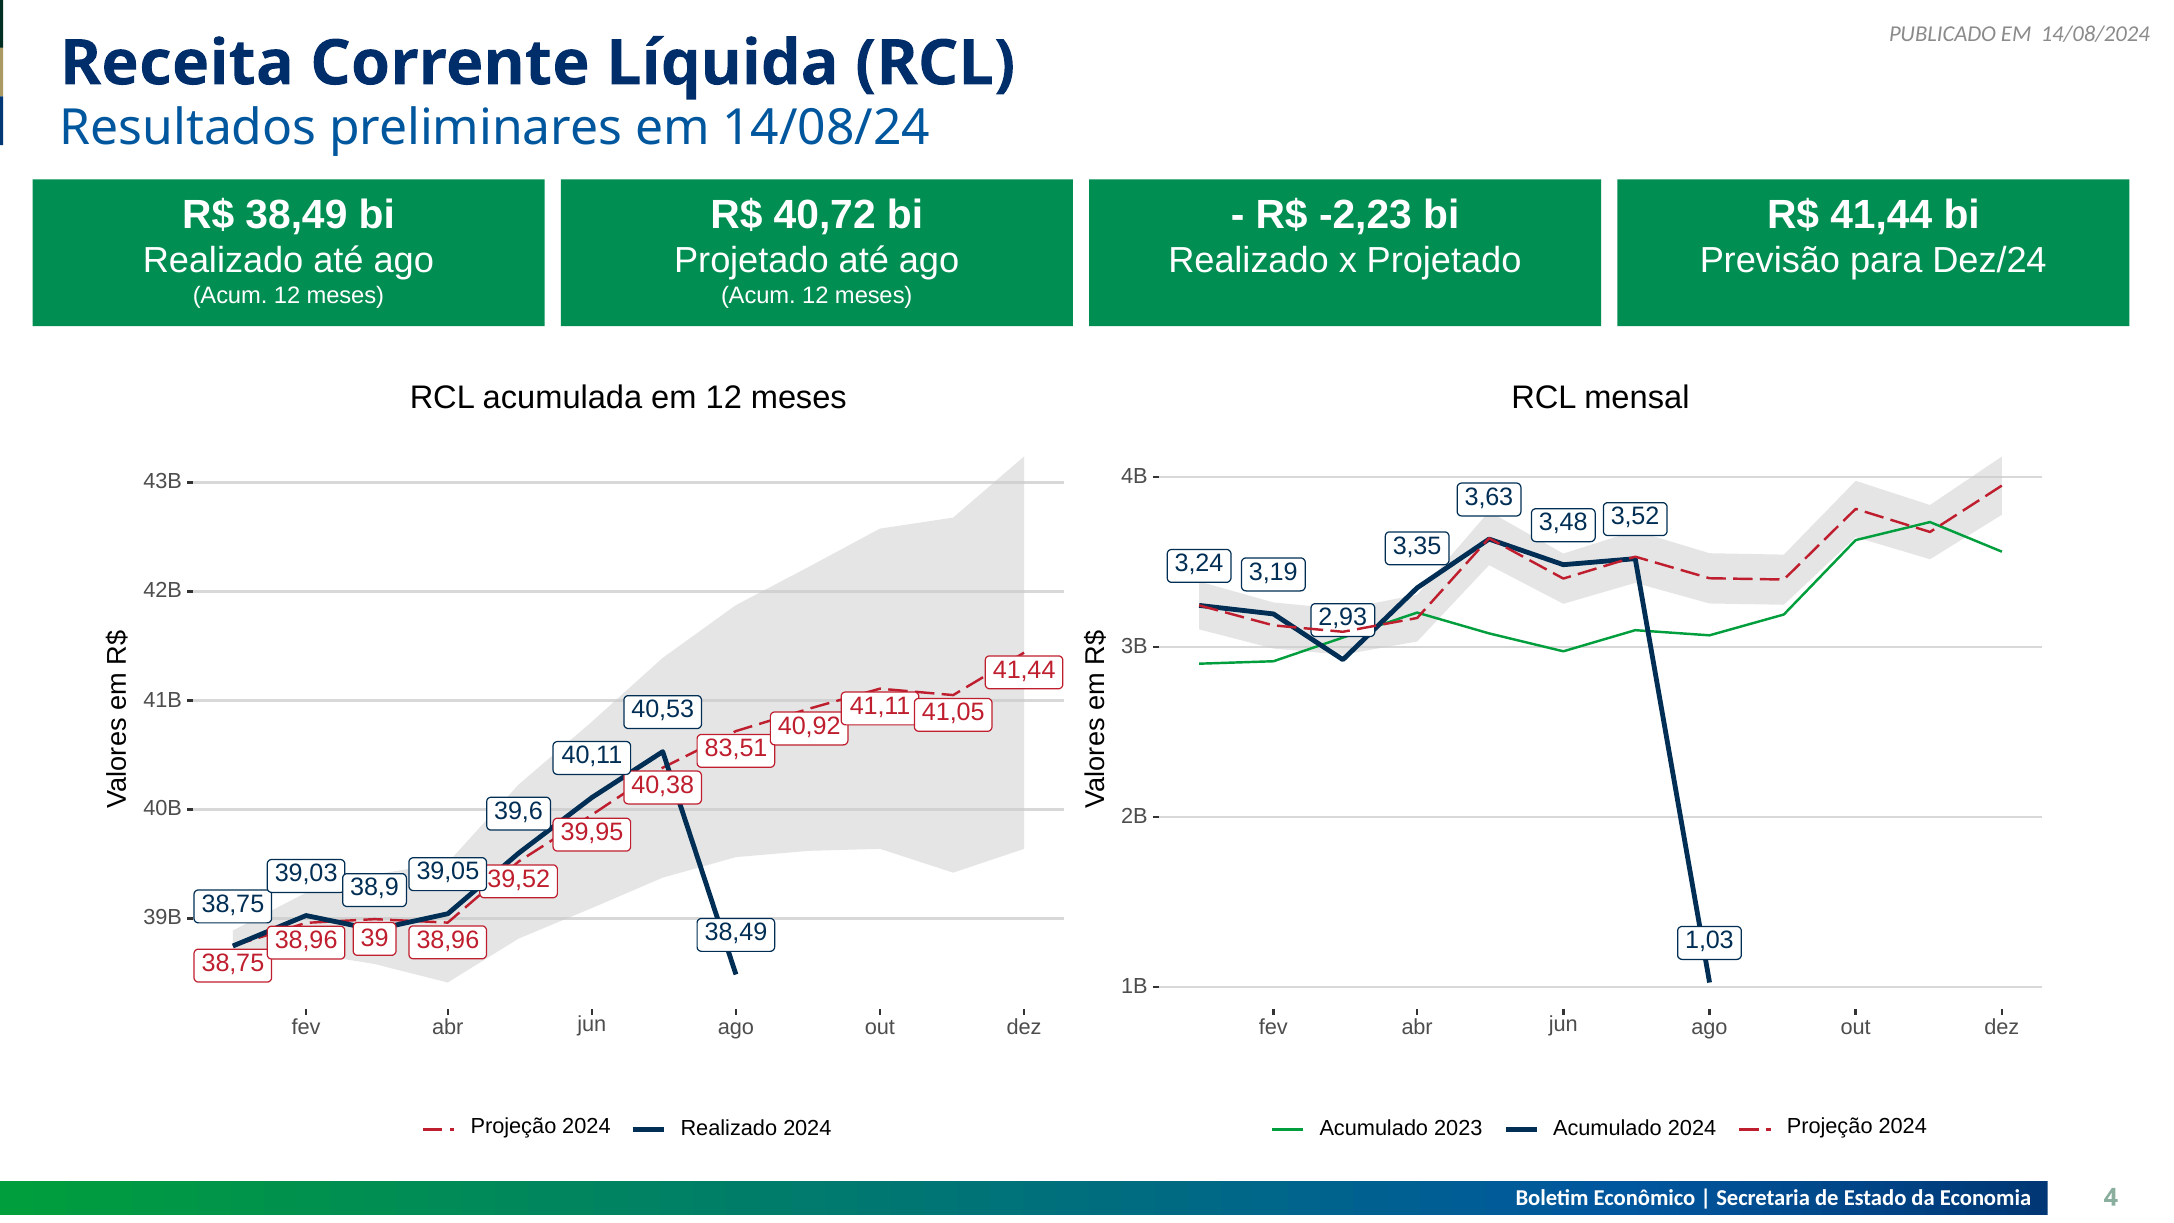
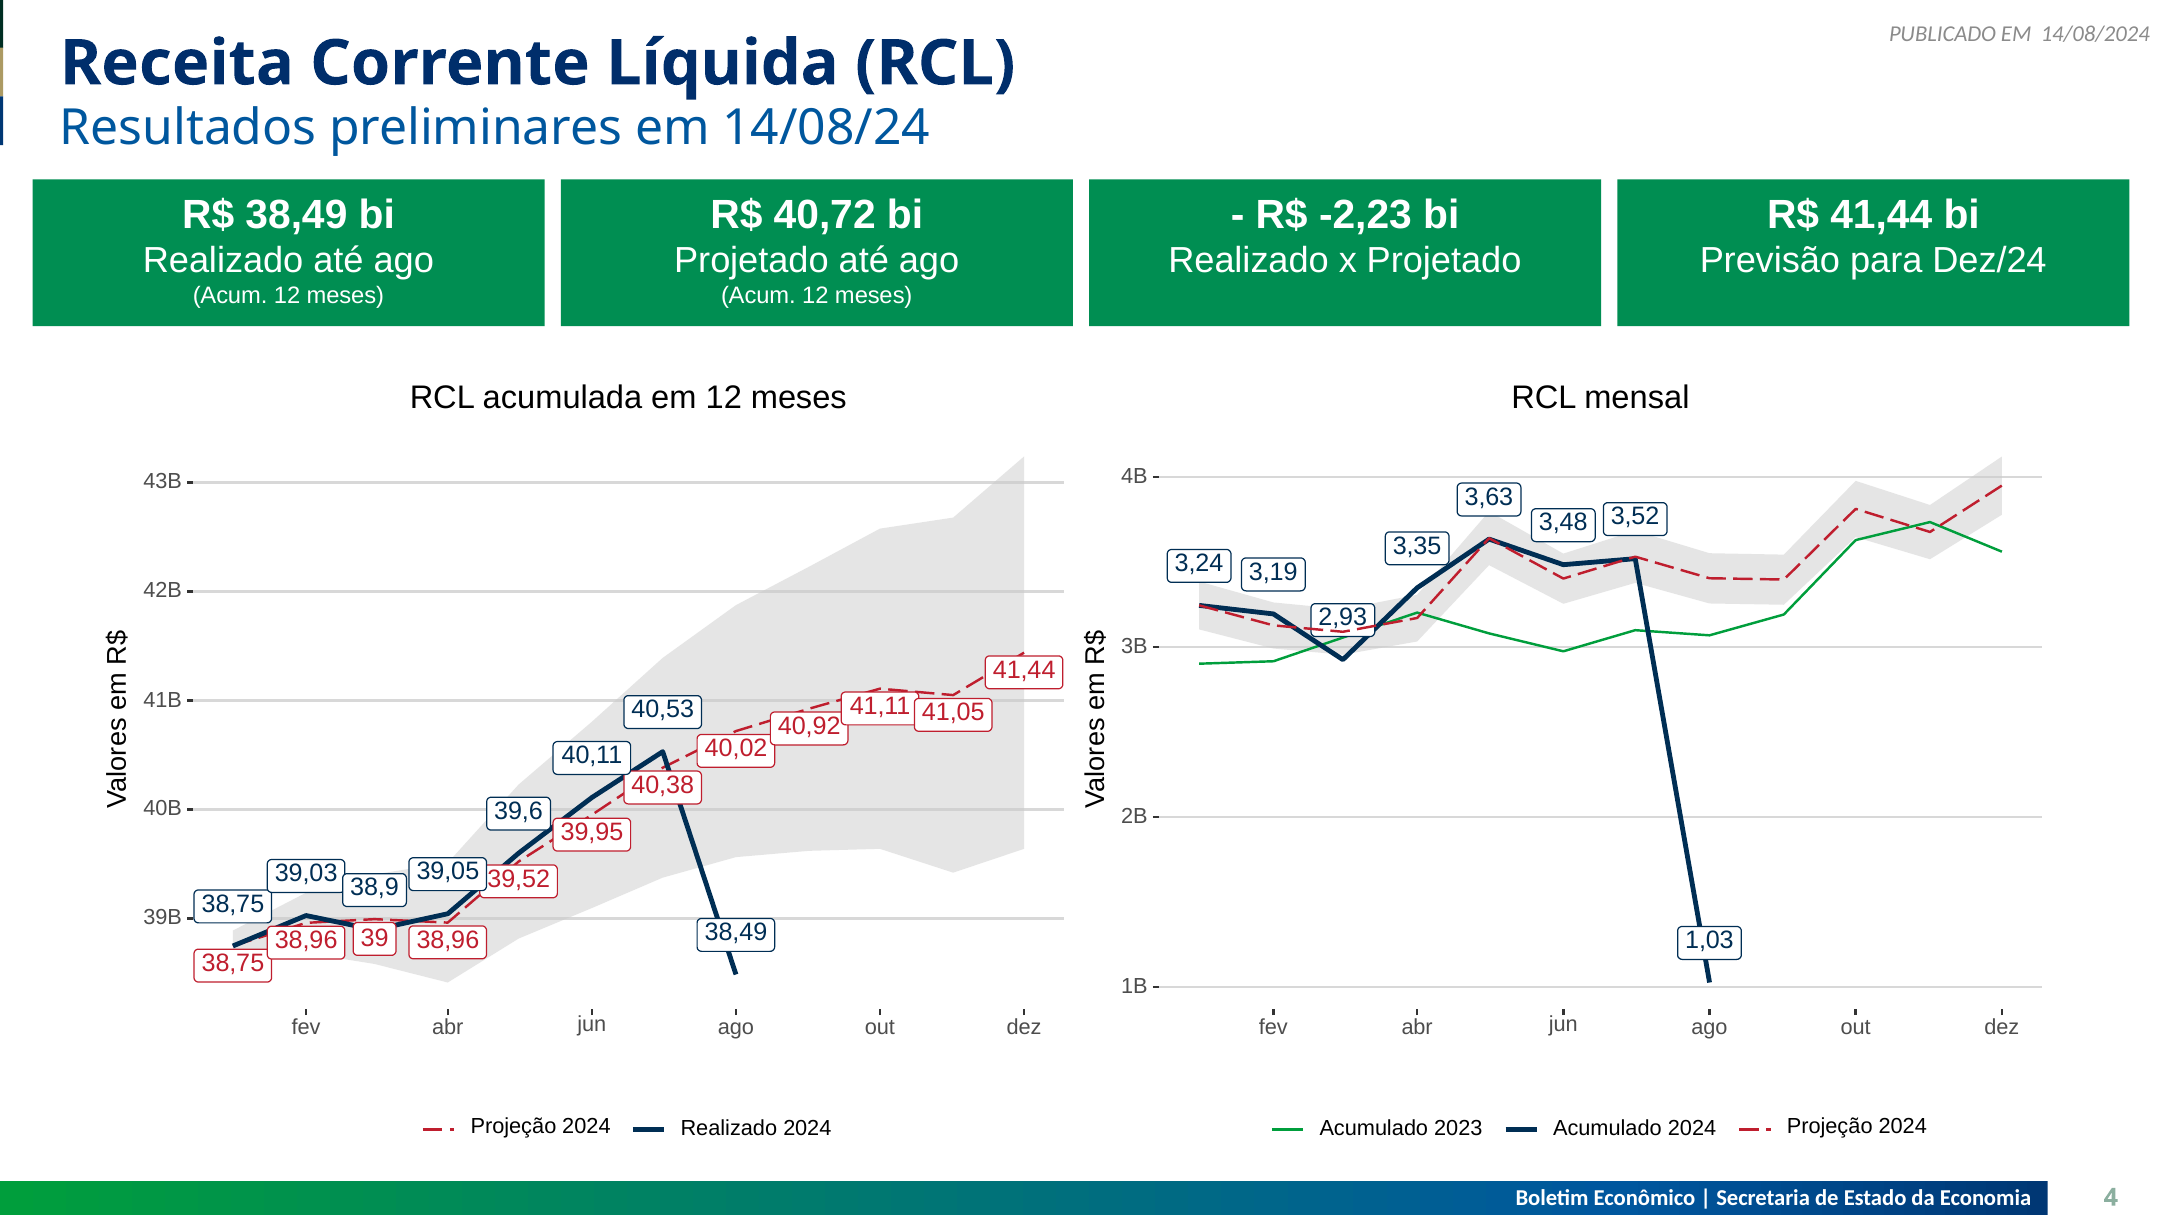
83,51: 83,51 -> 40,02
